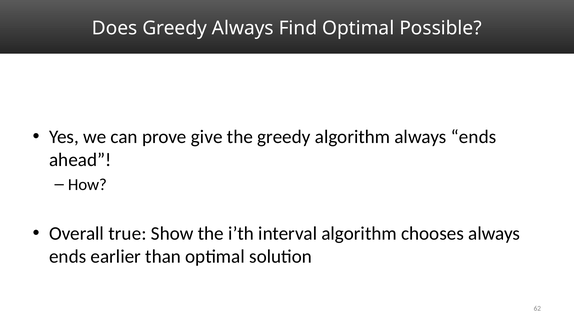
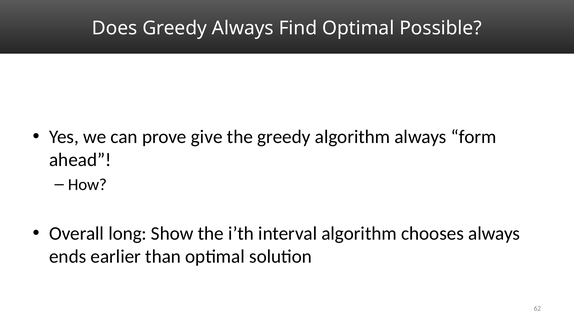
algorithm always ends: ends -> form
true: true -> long
